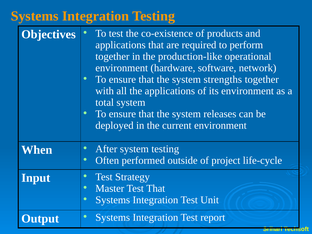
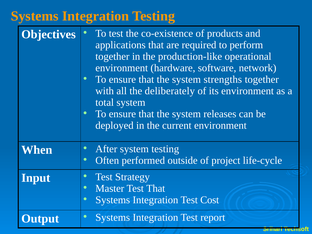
the applications: applications -> deliberately
Unit: Unit -> Cost
